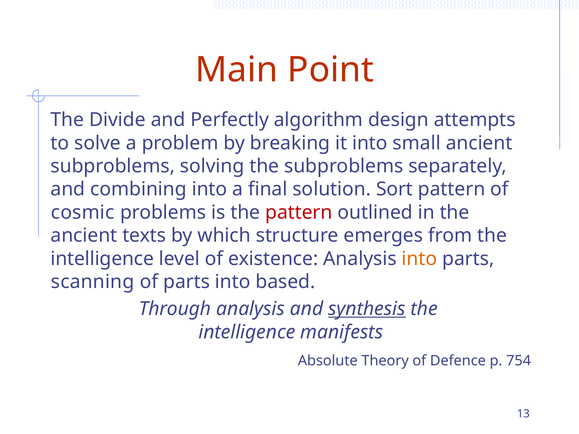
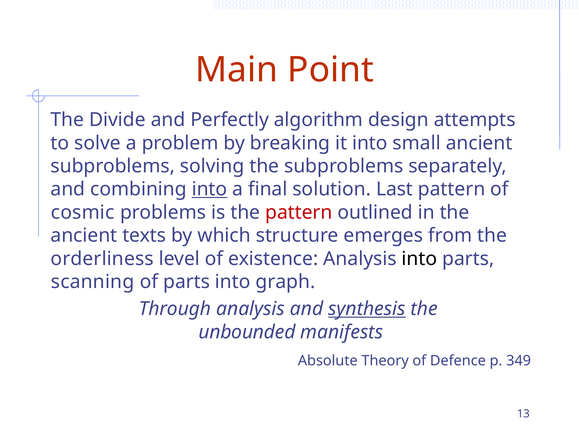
into at (209, 189) underline: none -> present
Sort: Sort -> Last
intelligence at (102, 259): intelligence -> orderliness
into at (419, 259) colour: orange -> black
based: based -> graph
intelligence at (247, 332): intelligence -> unbounded
754: 754 -> 349
